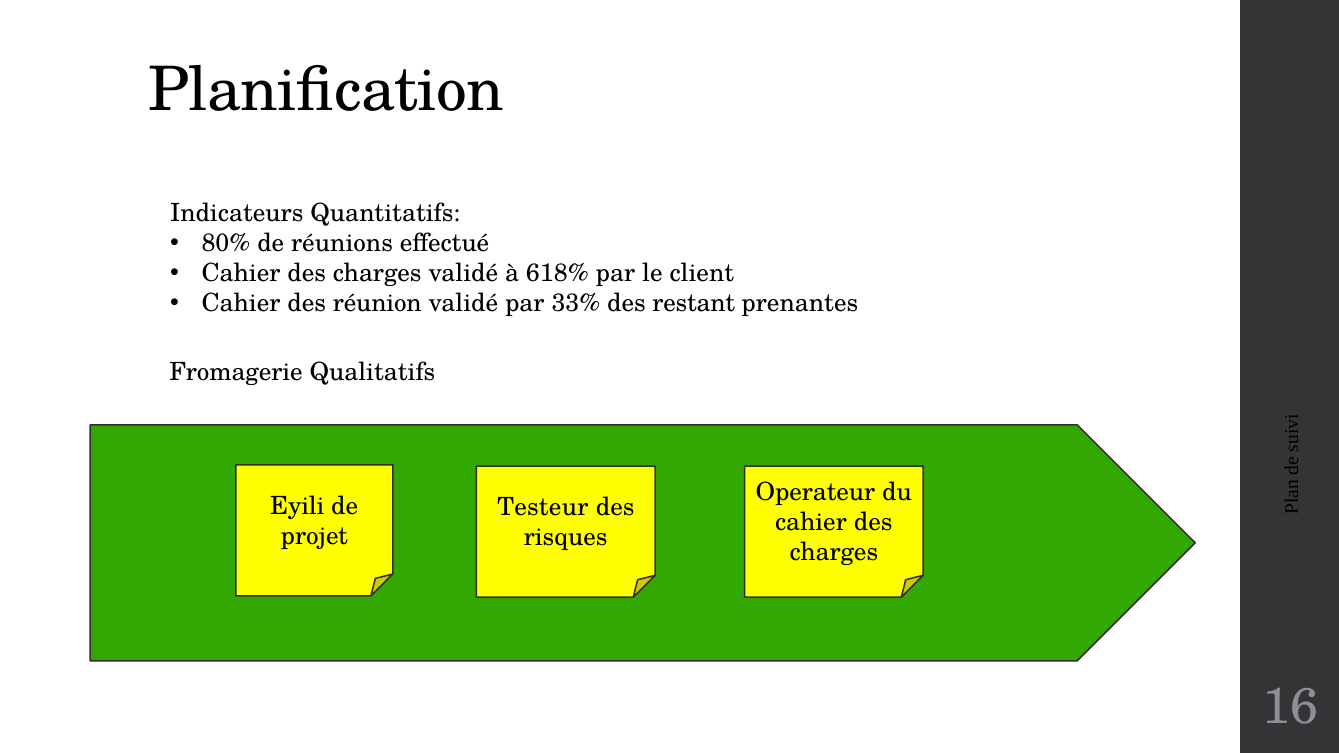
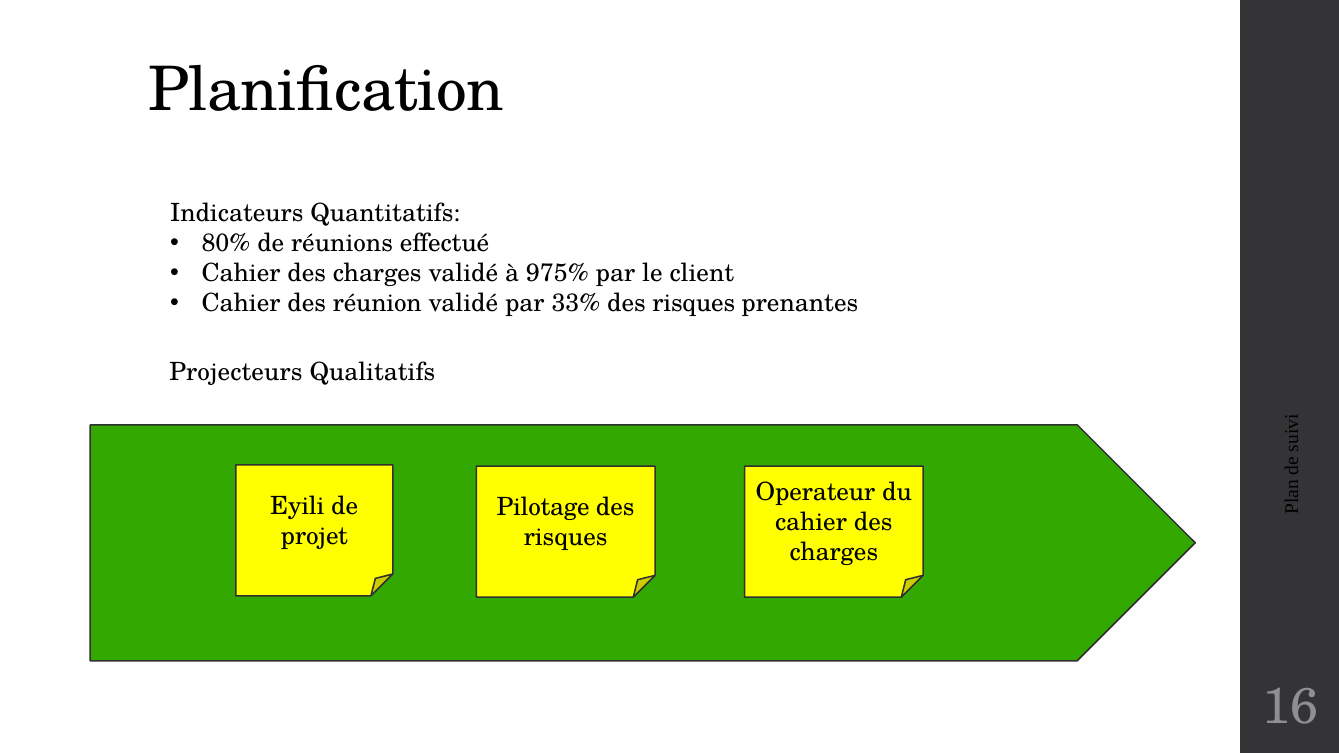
618%: 618% -> 975%
33% des restant: restant -> risques
Fromagerie: Fromagerie -> Projecteurs
Testeur: Testeur -> Pilotage
